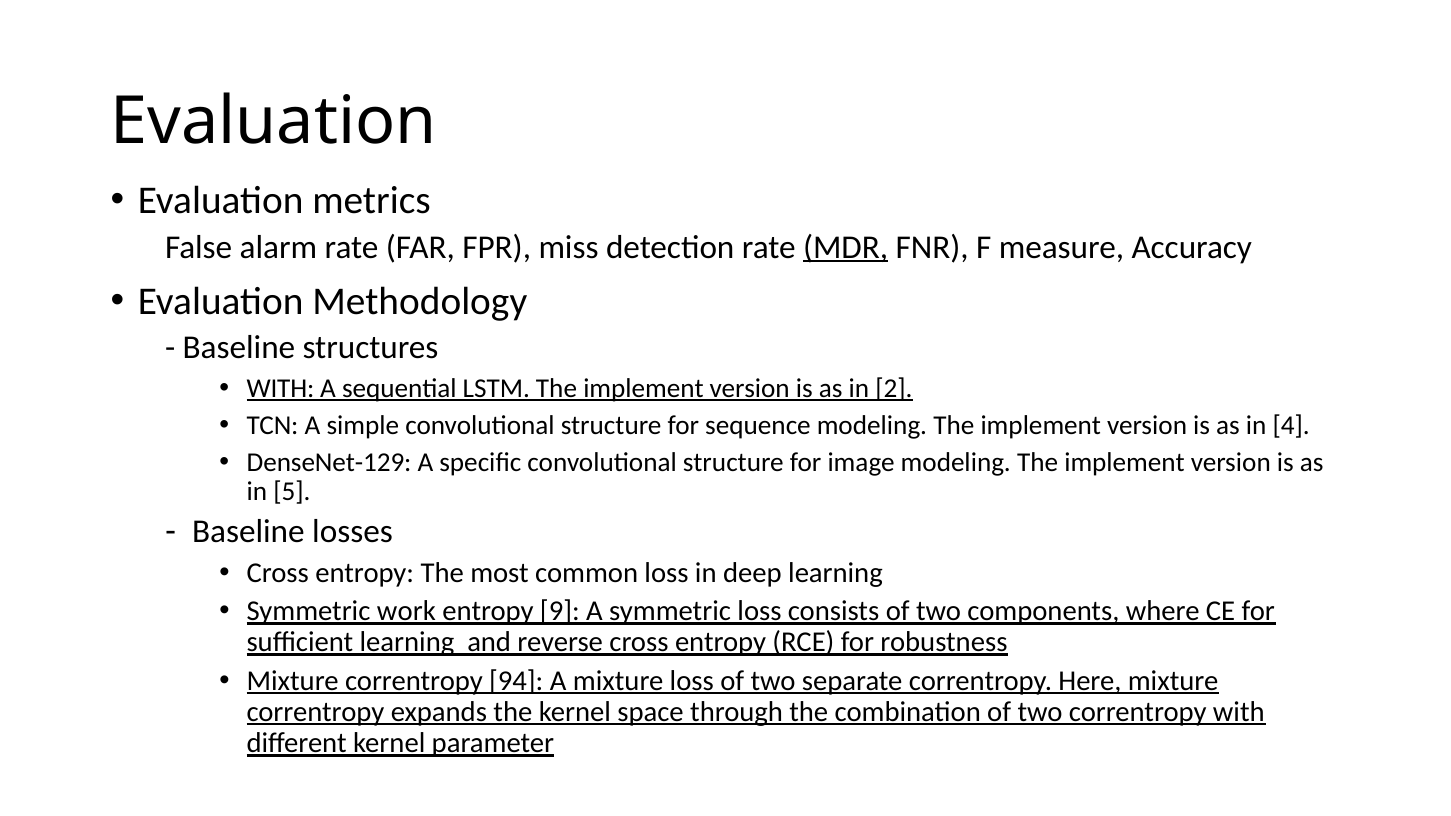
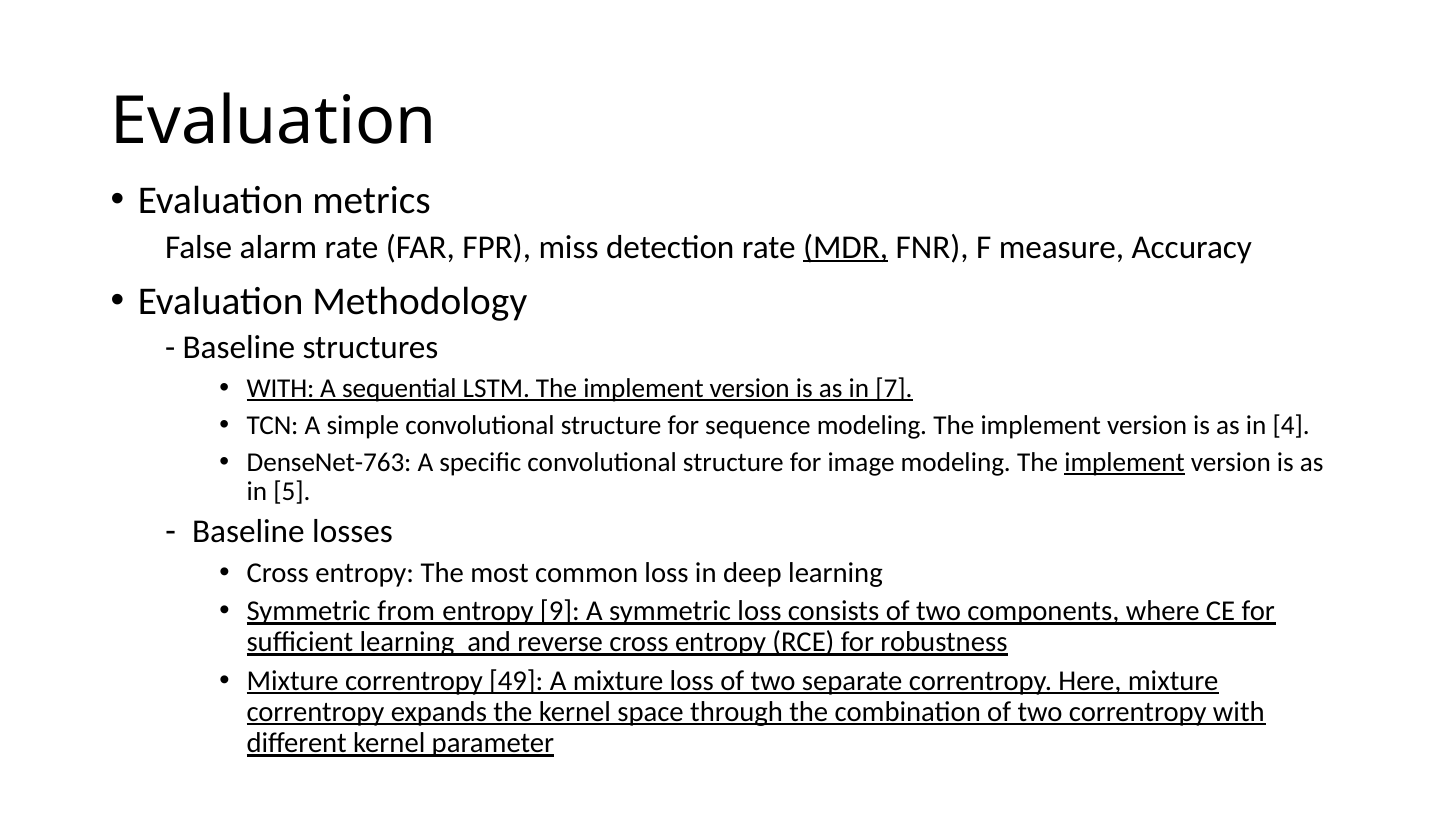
2: 2 -> 7
DenseNet-129: DenseNet-129 -> DenseNet-763
implement at (1124, 462) underline: none -> present
work: work -> from
94: 94 -> 49
